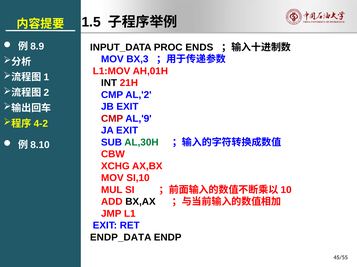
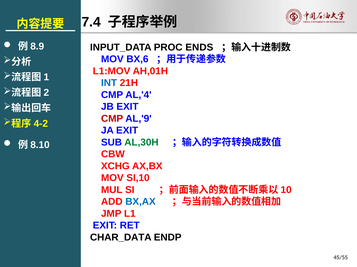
1.5: 1.5 -> 7.4
BX,3: BX,3 -> BX,6
INT colour: black -> blue
AL,'2: AL,'2 -> AL,'4
BX,AX colour: black -> blue
ENDP_DATA: ENDP_DATA -> CHAR_DATA
